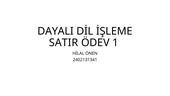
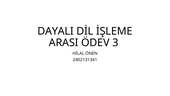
SATIR: SATIR -> ARASI
1: 1 -> 3
